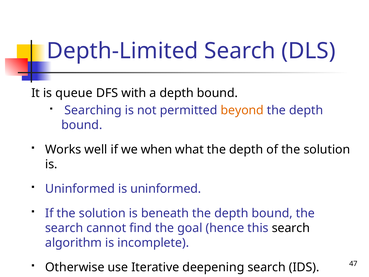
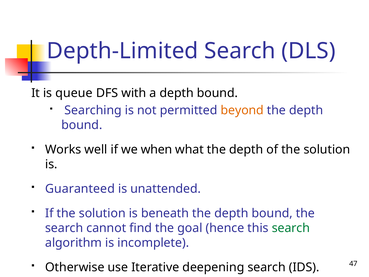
Uninformed at (80, 189): Uninformed -> Guaranteed
is uninformed: uninformed -> unattended
search at (291, 228) colour: black -> green
